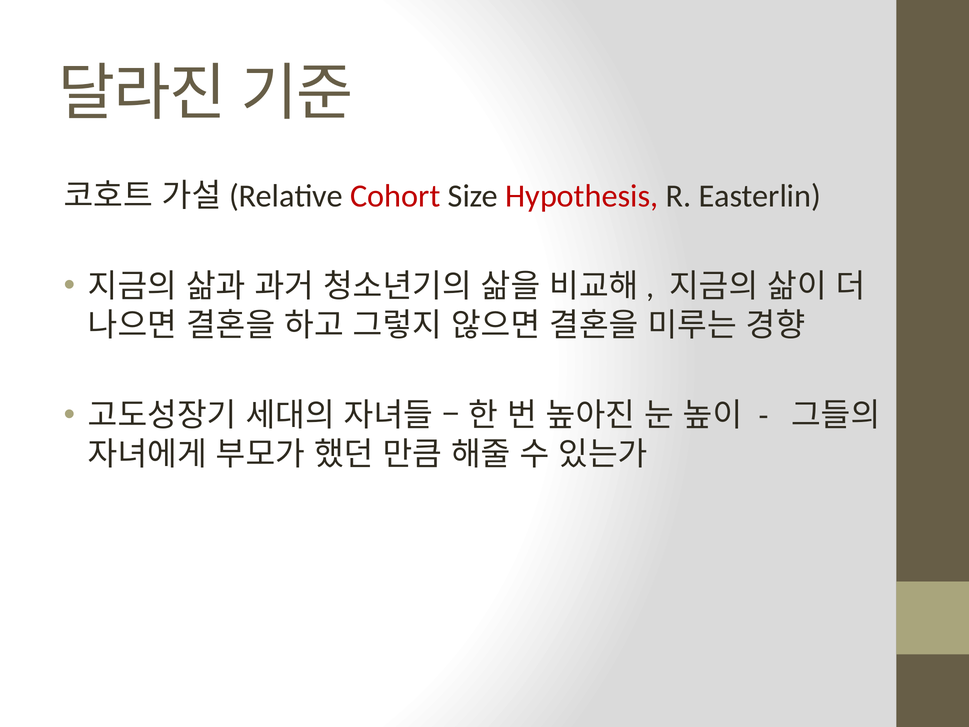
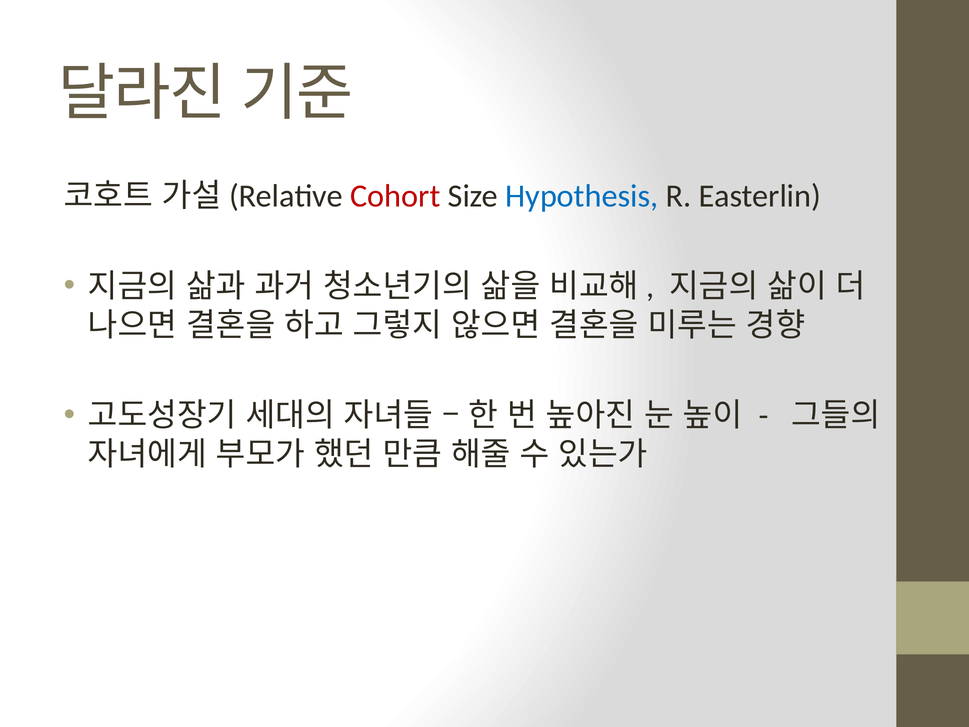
Hypothesis colour: red -> blue
